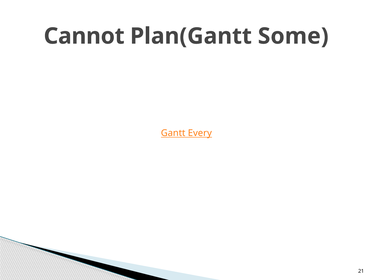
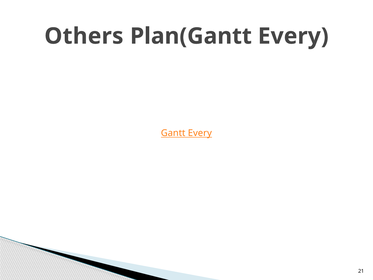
Cannot: Cannot -> Others
Plan(Gantt Some: Some -> Every
